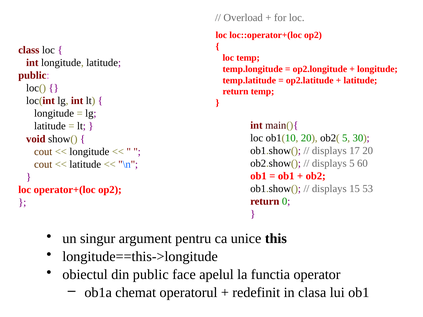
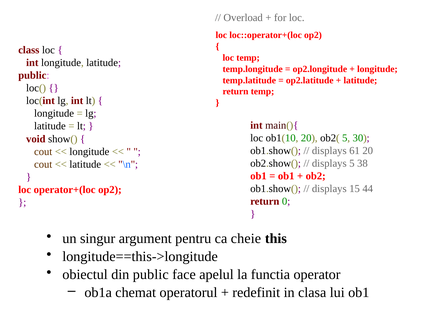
17: 17 -> 61
60: 60 -> 38
53: 53 -> 44
unice: unice -> cheie
